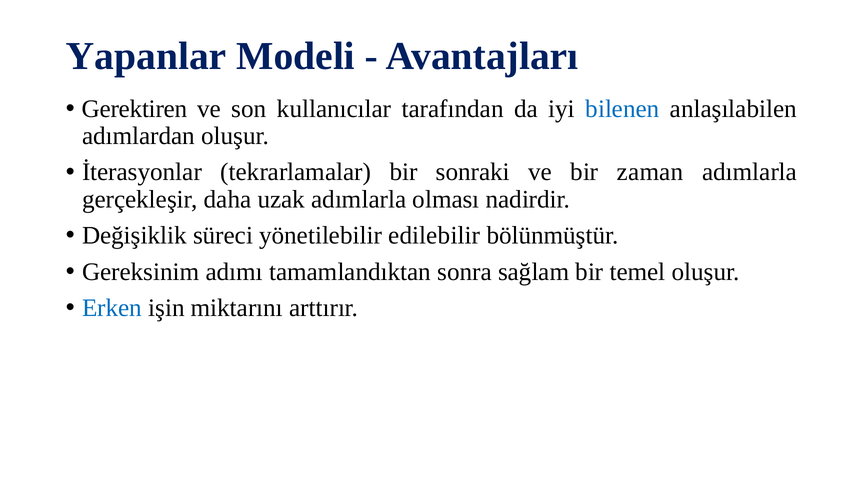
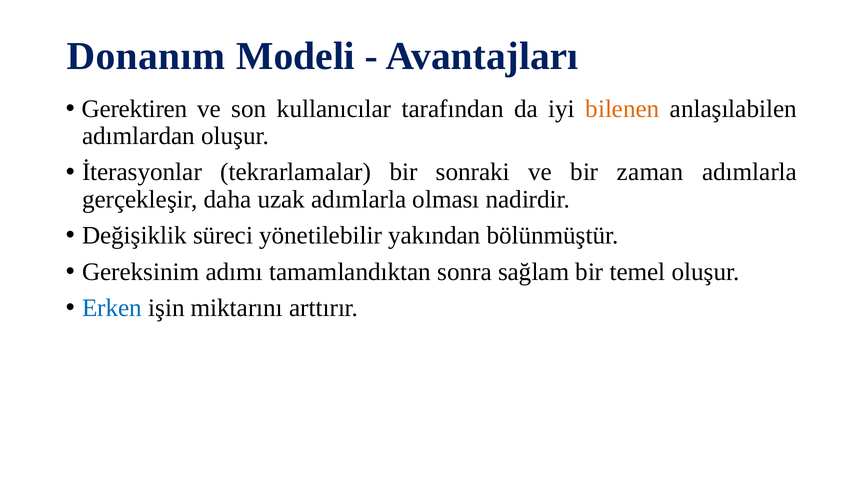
Yapanlar: Yapanlar -> Donanım
bilenen colour: blue -> orange
edilebilir: edilebilir -> yakından
